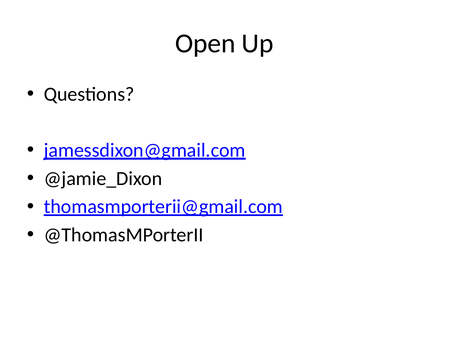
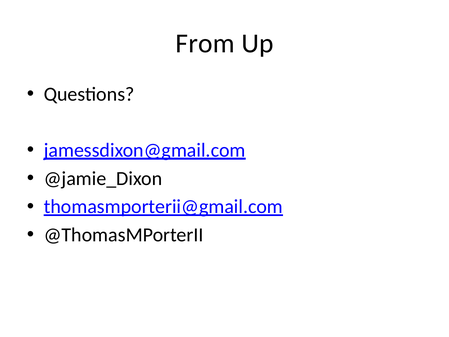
Open: Open -> From
